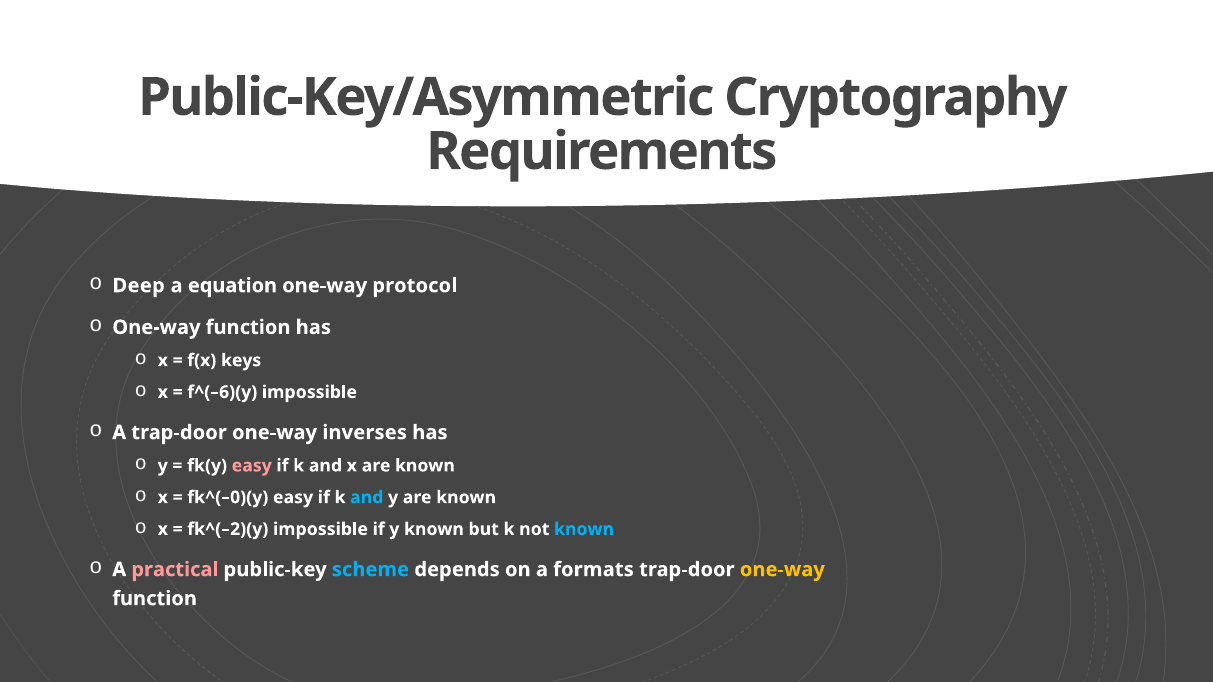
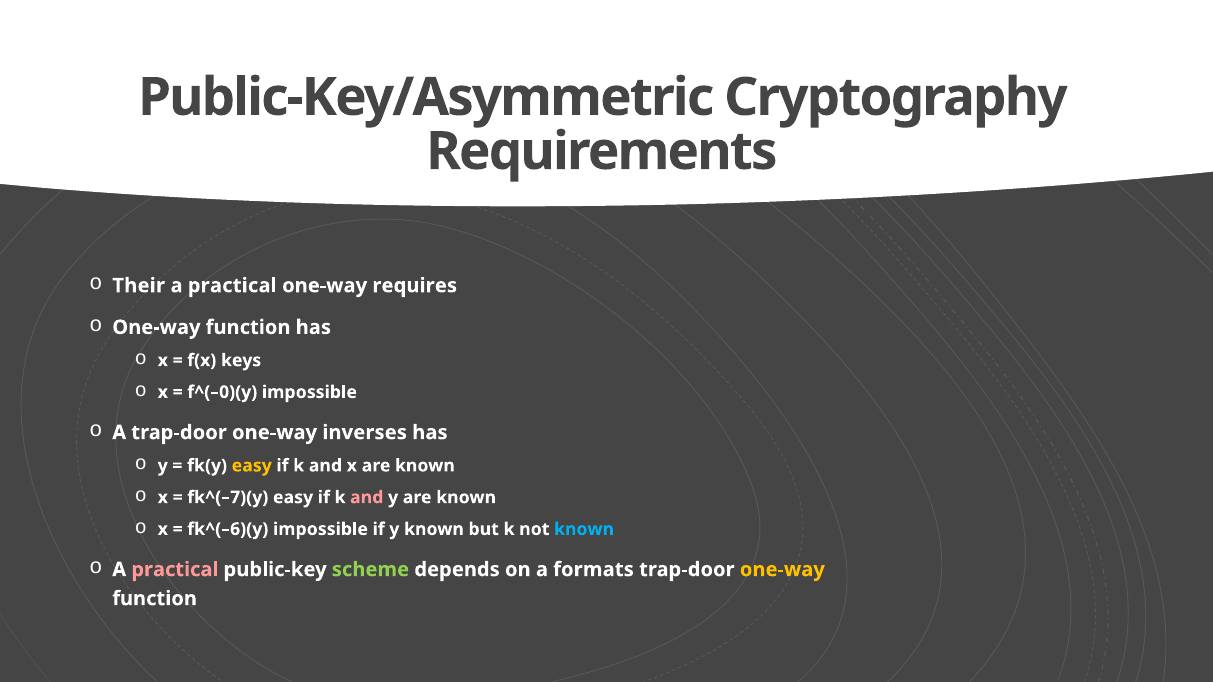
Deep: Deep -> Their
equation at (232, 286): equation -> practical
protocol: protocol -> requires
f^(–6)(y: f^(–6)(y -> f^(–0)(y
easy at (252, 466) colour: pink -> yellow
fk^(–0)(y: fk^(–0)(y -> fk^(–7)(y
and at (367, 498) colour: light blue -> pink
fk^(–2)(y: fk^(–2)(y -> fk^(–6)(y
scheme colour: light blue -> light green
